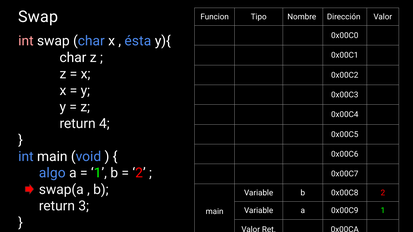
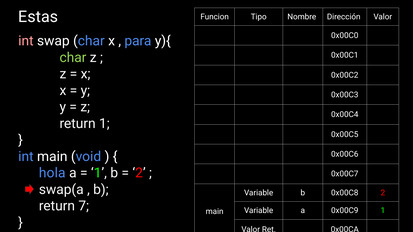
Swap at (38, 17): Swap -> Estas
ésta: ésta -> para
char at (73, 58) colour: white -> light green
return 4: 4 -> 1
algo: algo -> hola
3: 3 -> 7
